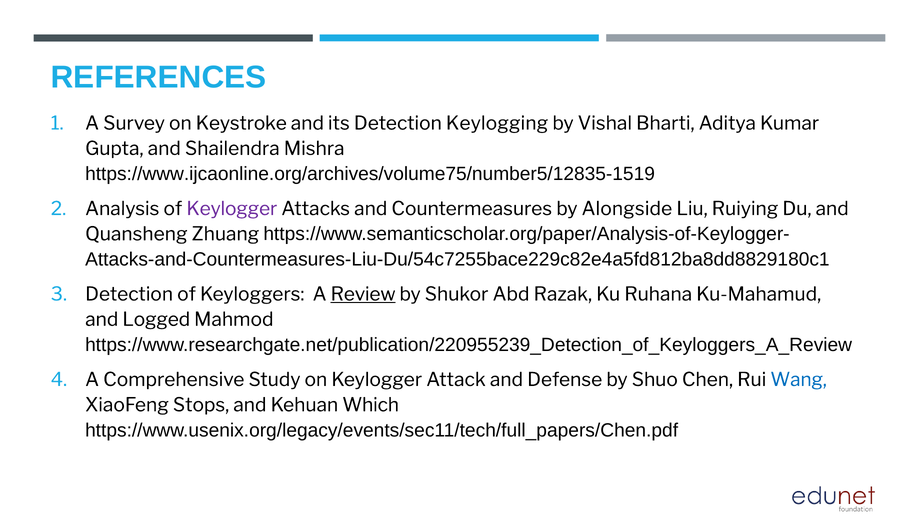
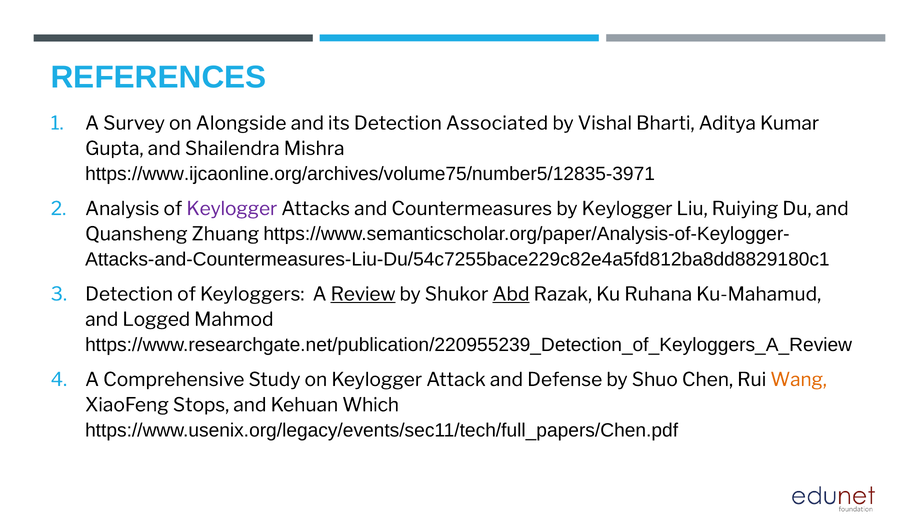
Keystroke: Keystroke -> Alongside
Keylogging: Keylogging -> Associated
https://www.ijcaonline.org/archives/volume75/number5/12835-1519: https://www.ijcaonline.org/archives/volume75/number5/12835-1519 -> https://www.ijcaonline.org/archives/volume75/number5/12835-3971
by Alongside: Alongside -> Keylogger
Abd underline: none -> present
Wang colour: blue -> orange
